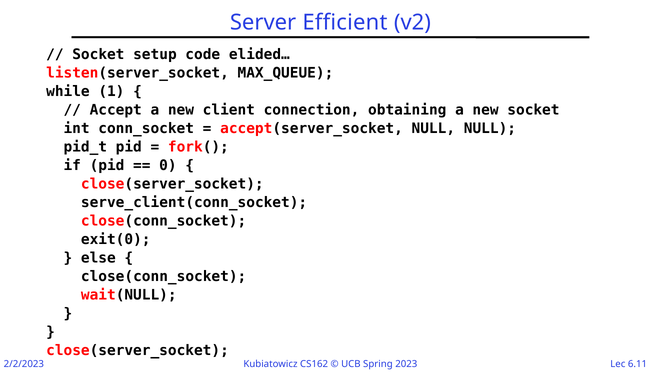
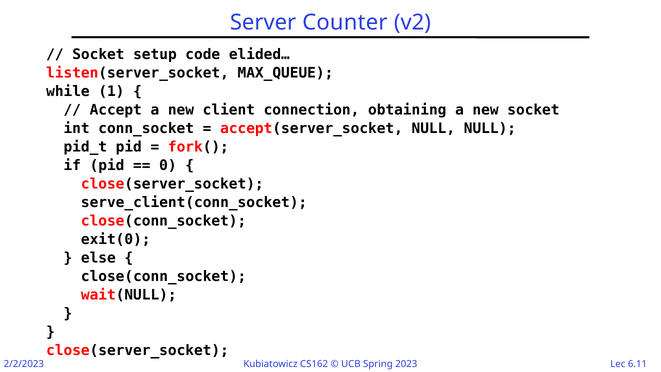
Efficient: Efficient -> Counter
